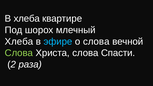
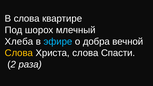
В хлеба: хлеба -> слова
о слова: слова -> добра
Слова at (19, 53) colour: light green -> yellow
